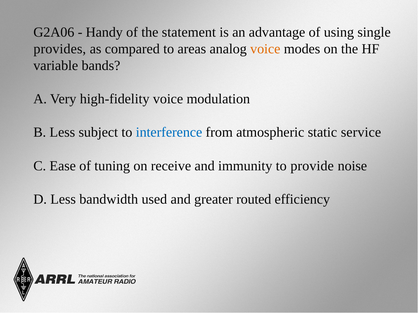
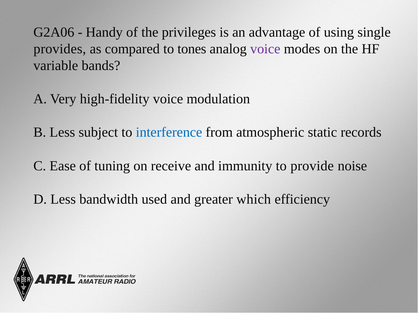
statement: statement -> privileges
areas: areas -> tones
voice at (265, 49) colour: orange -> purple
service: service -> records
routed: routed -> which
